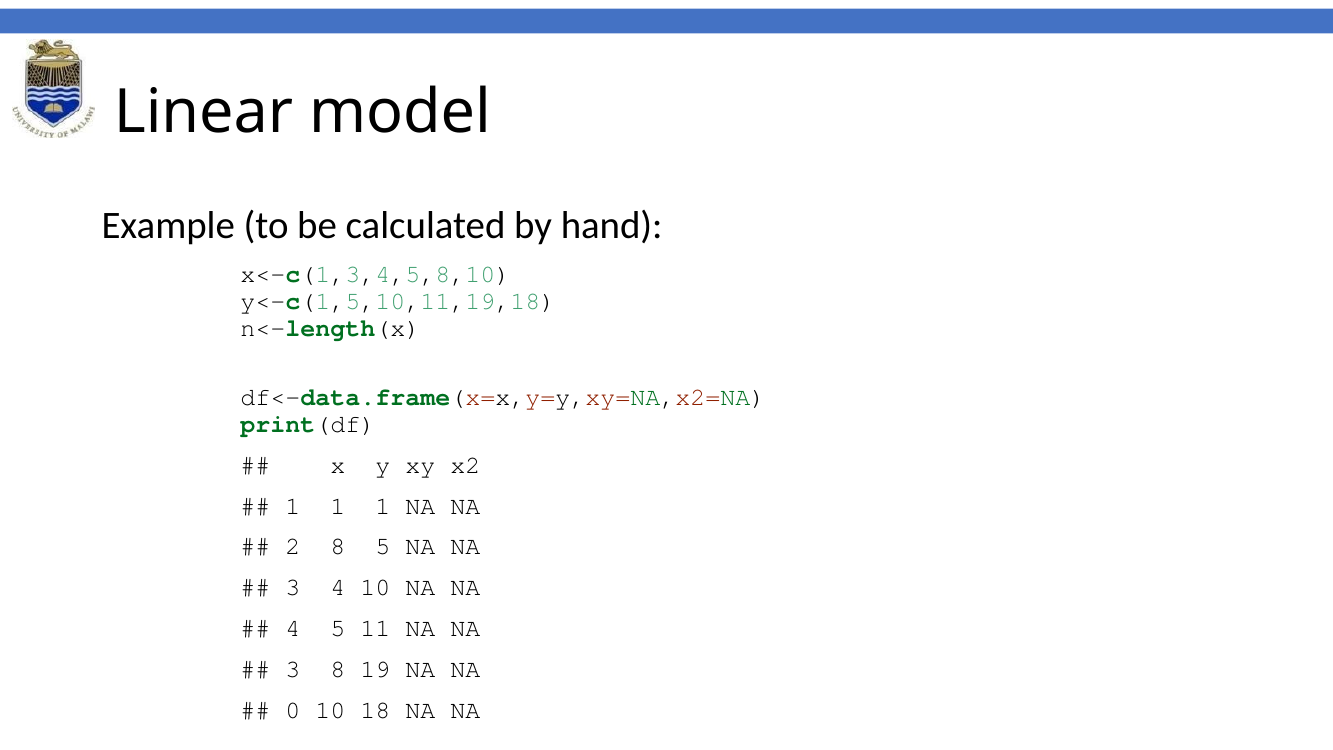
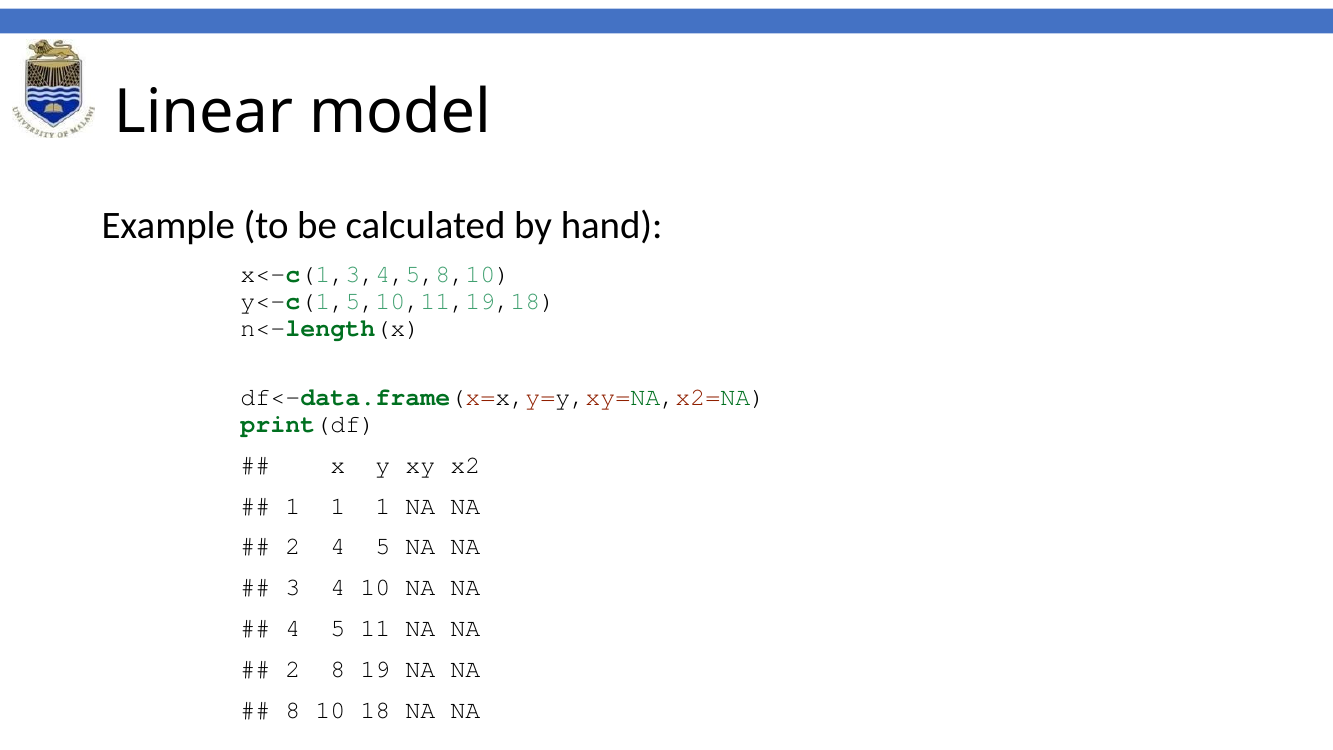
2 8: 8 -> 4
3 at (293, 669): 3 -> 2
0 at (293, 710): 0 -> 8
